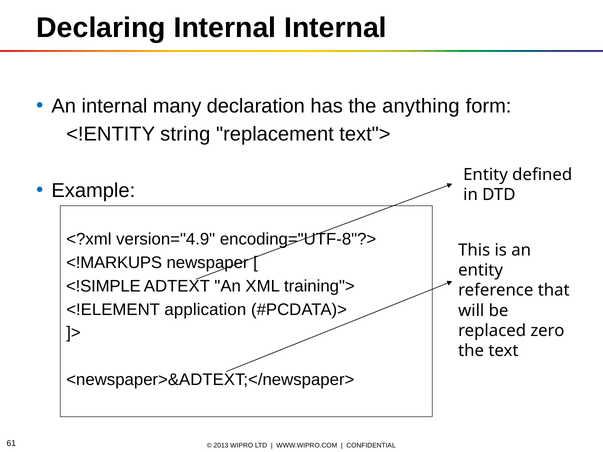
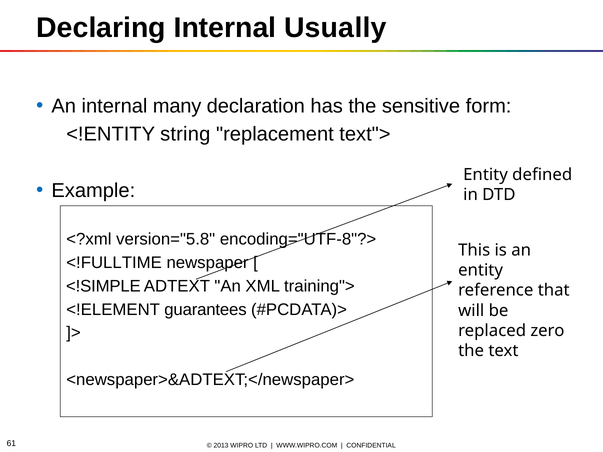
Internal Internal: Internal -> Usually
anything: anything -> sensitive
version="4.9: version="4.9 -> version="5.8
<!MARKUPS: <!MARKUPS -> <!FULLTIME
application: application -> guarantees
